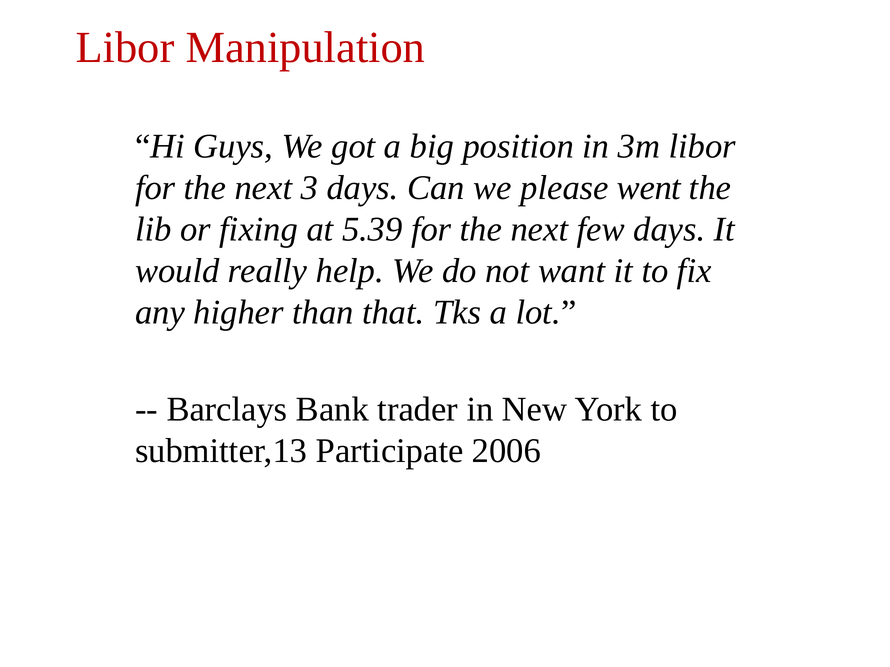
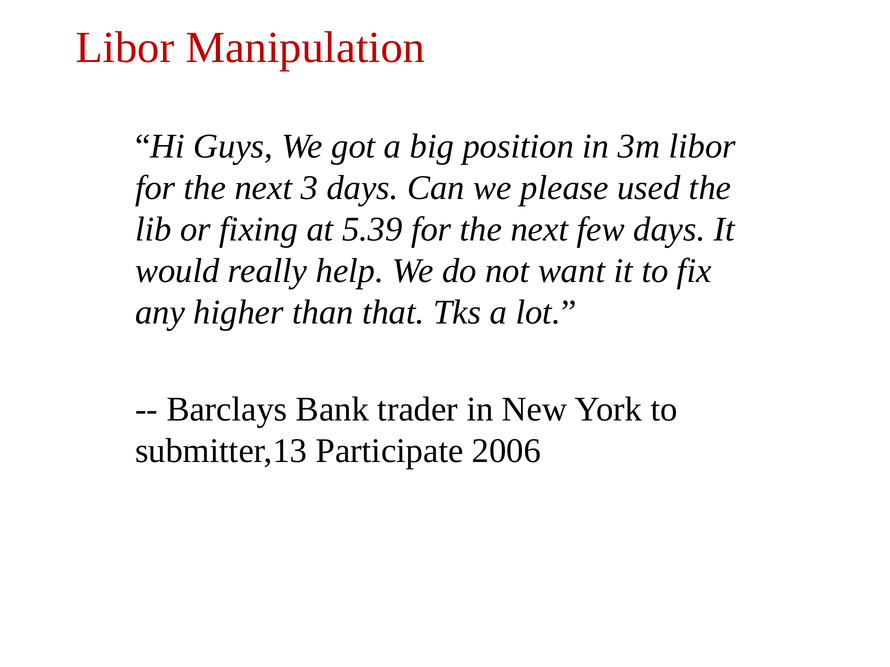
went: went -> used
